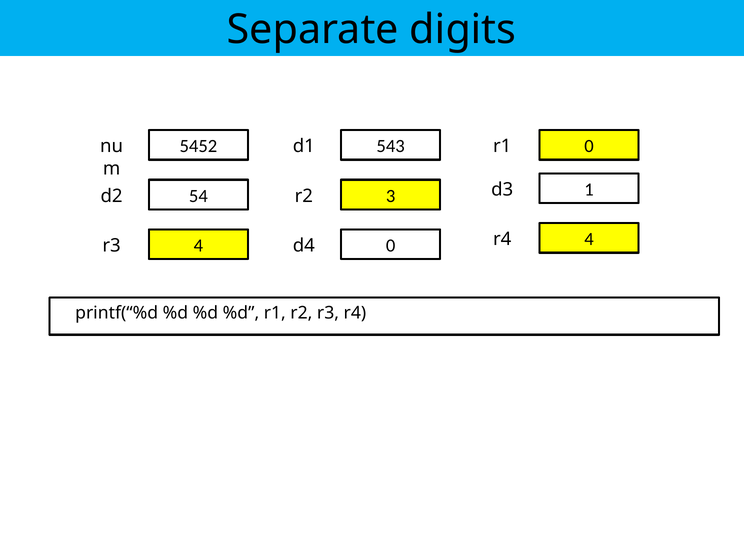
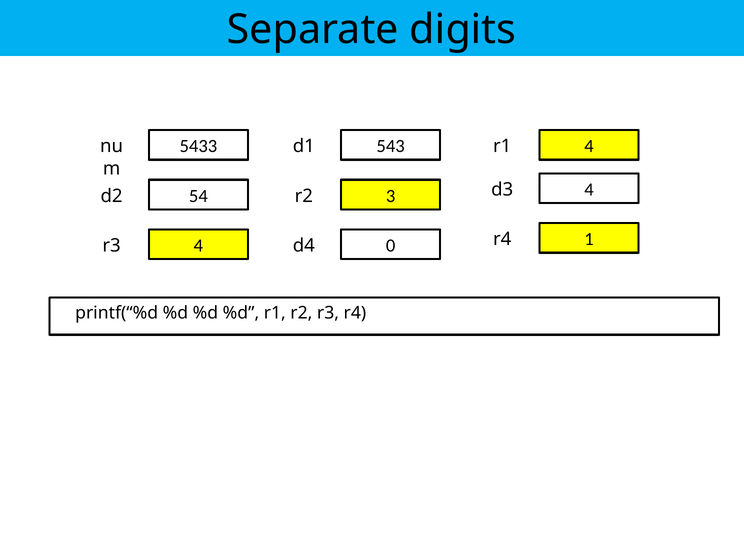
5452: 5452 -> 5433
d1 0: 0 -> 4
r2 1: 1 -> 4
d4 4: 4 -> 1
